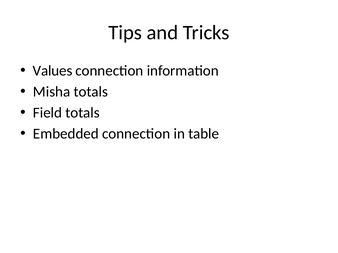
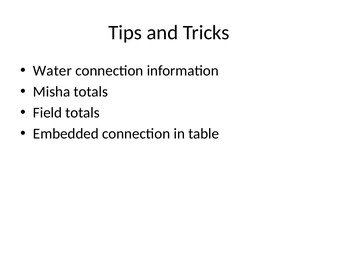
Values: Values -> Water
